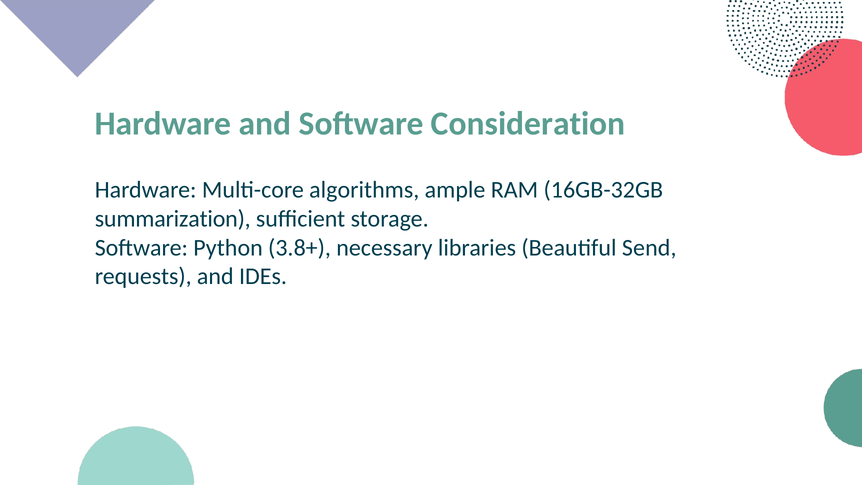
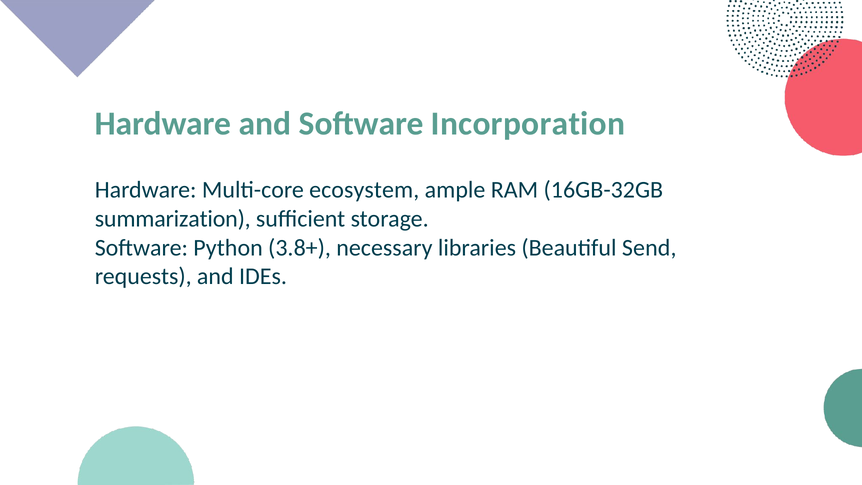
Consideration: Consideration -> Incorporation
algorithms: algorithms -> ecosystem
